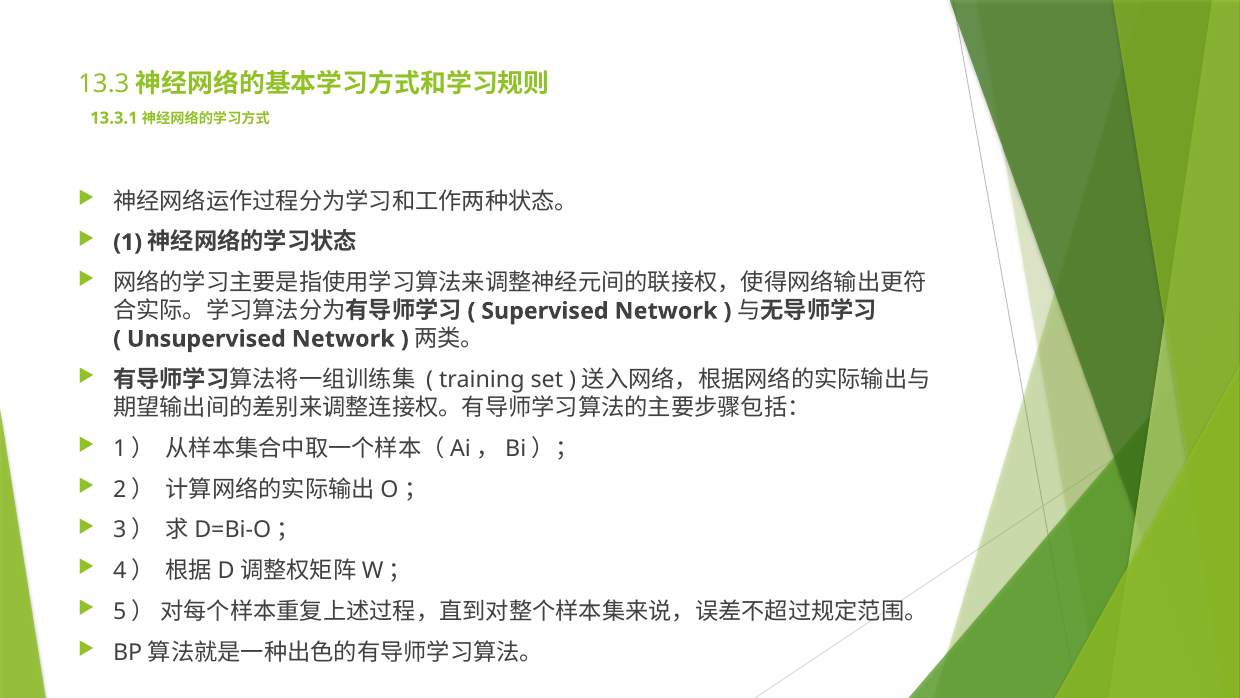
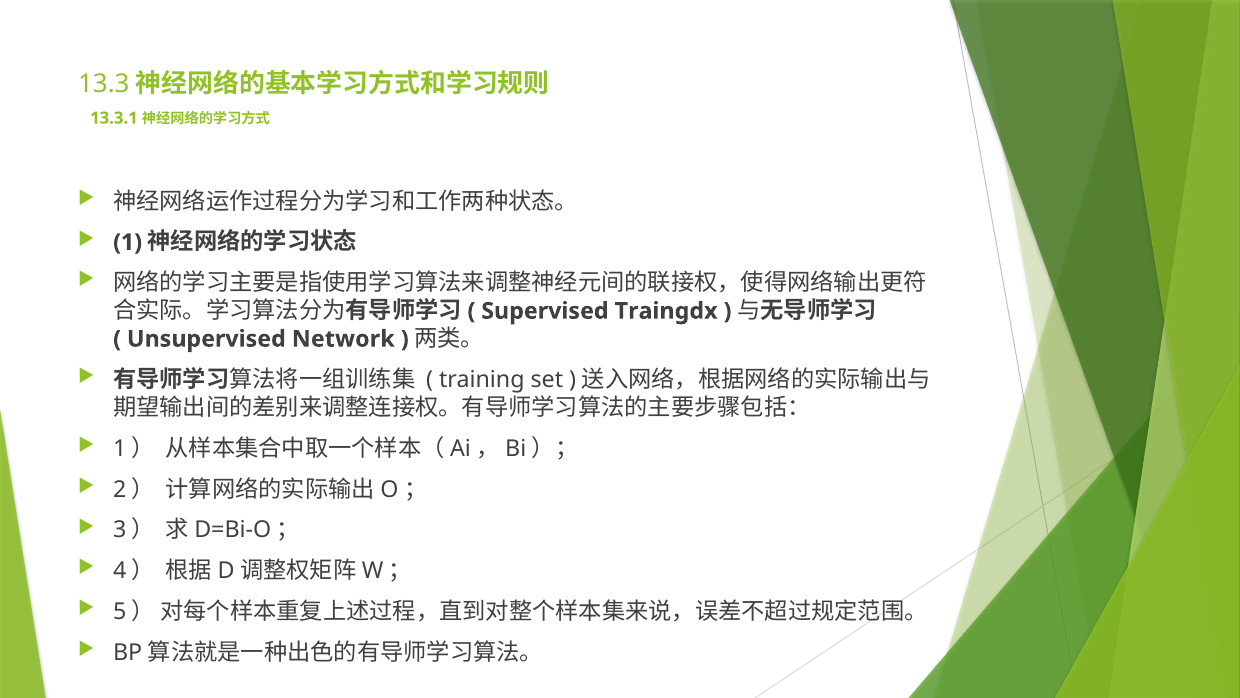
Supervised Network: Network -> Traingdx
